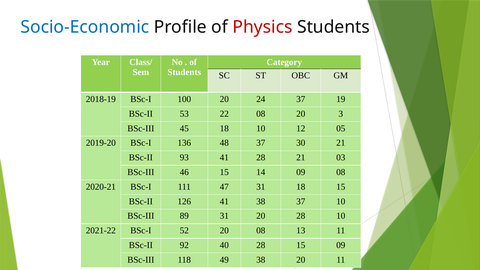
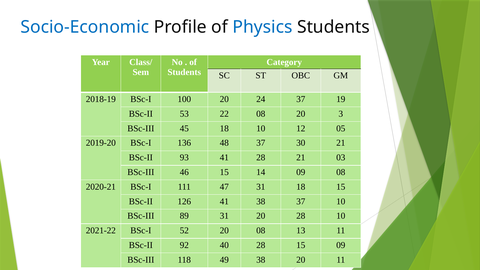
Physics colour: red -> blue
